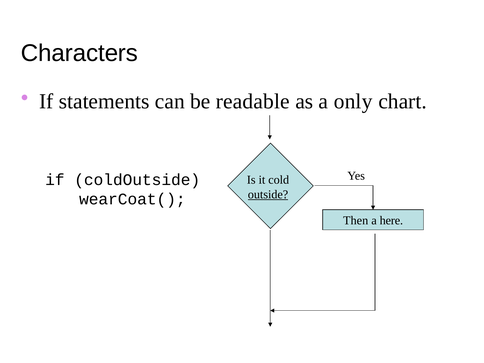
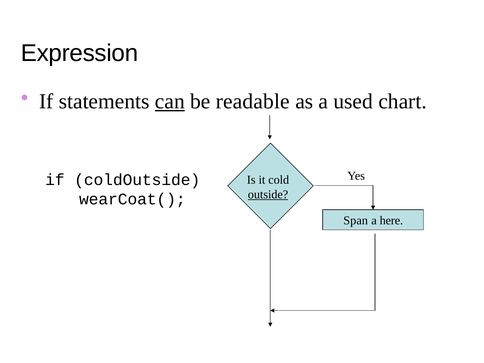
Characters: Characters -> Expression
can underline: none -> present
only: only -> used
Then: Then -> Span
